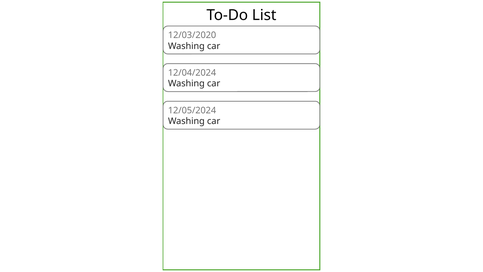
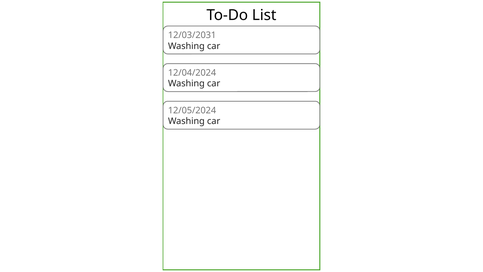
12/03/2020: 12/03/2020 -> 12/03/2031
